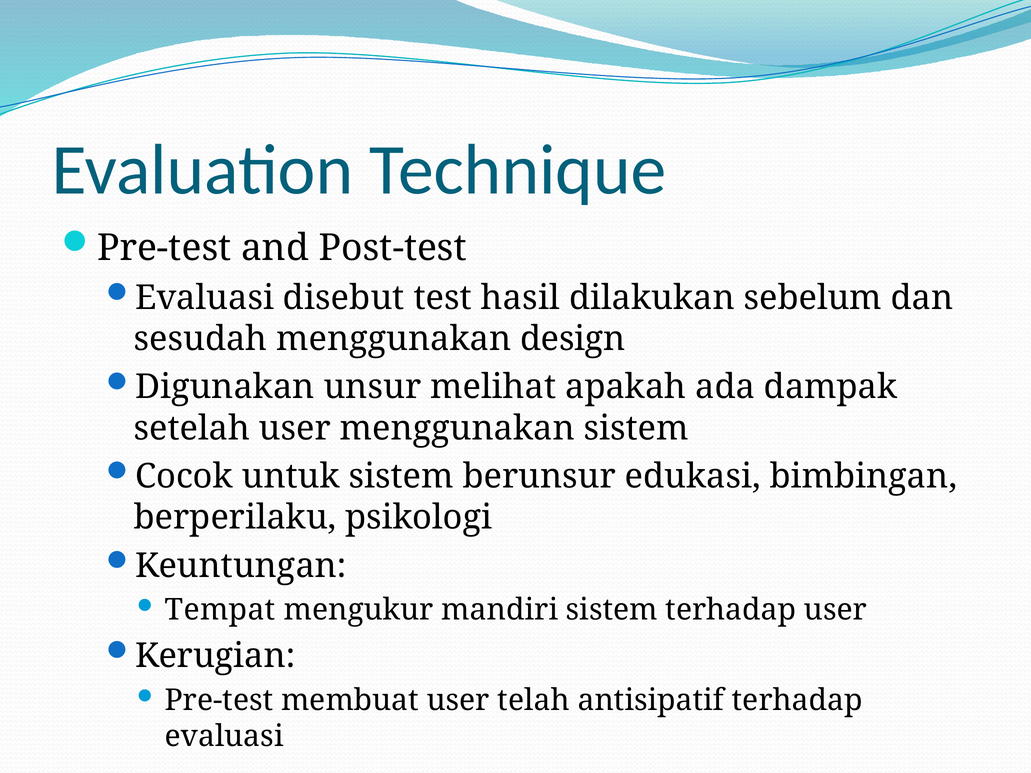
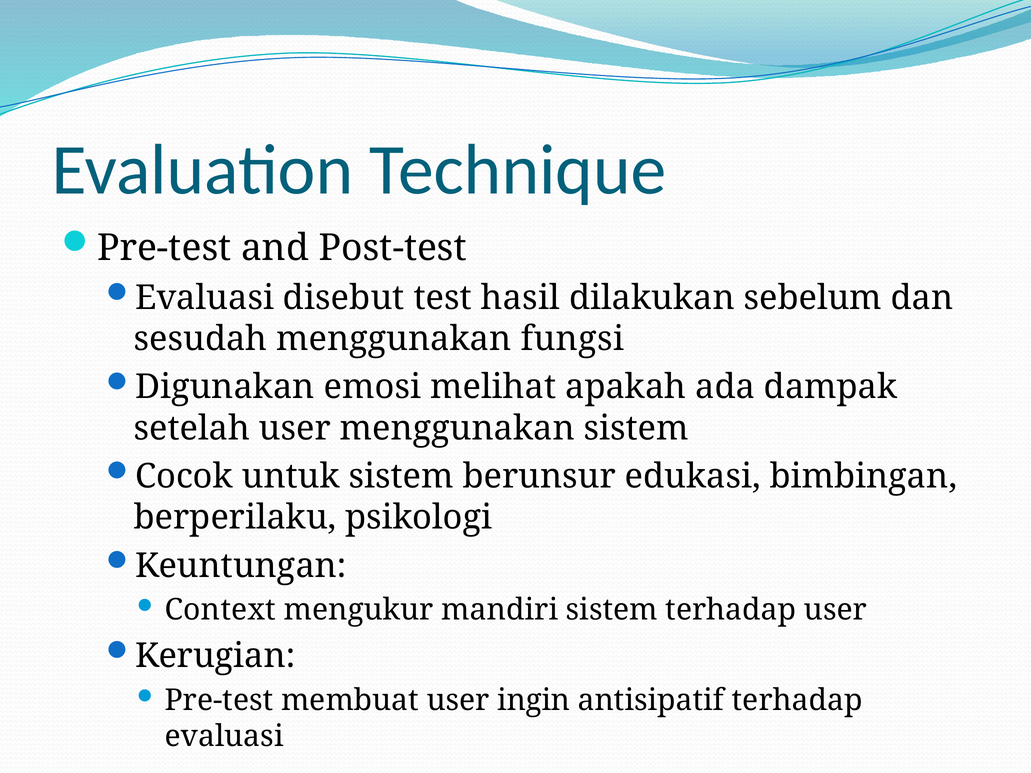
design: design -> fungsi
unsur: unsur -> emosi
Tempat: Tempat -> Context
telah: telah -> ingin
